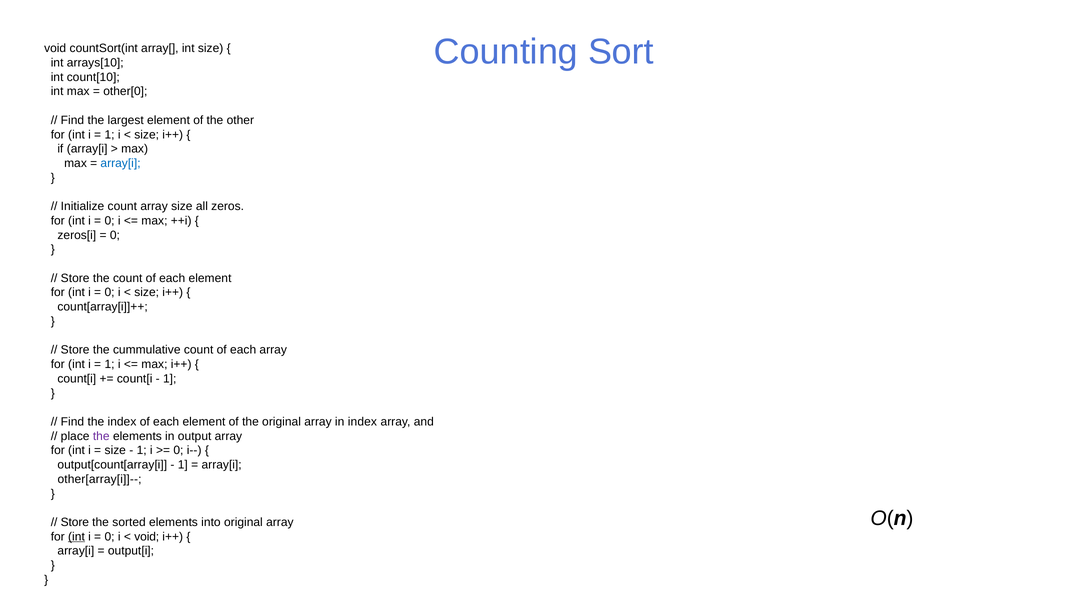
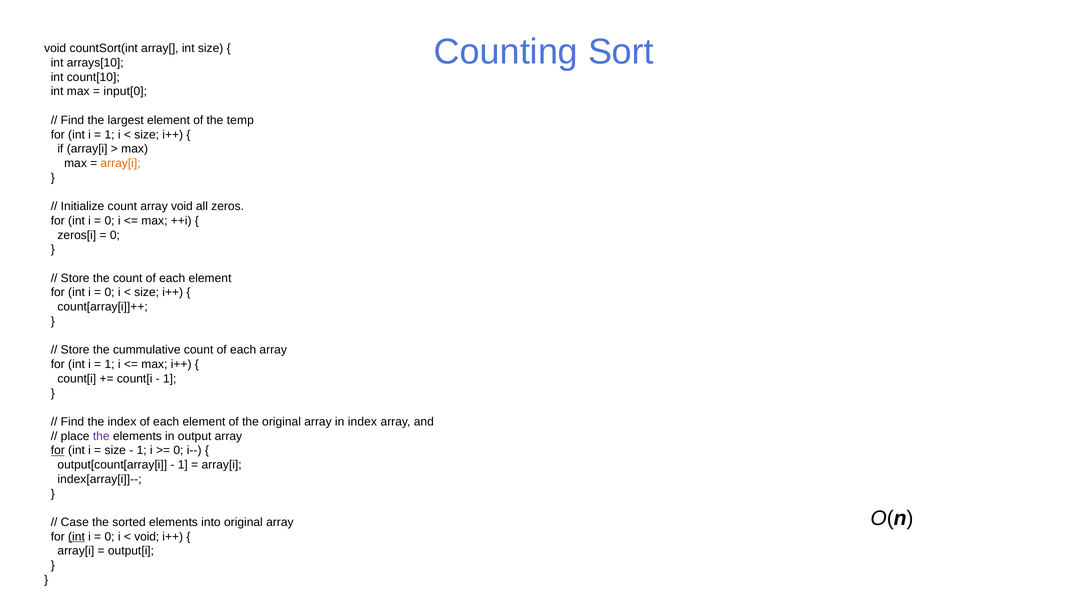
other[0: other[0 -> input[0
other: other -> temp
array[i at (121, 163) colour: blue -> orange
array size: size -> void
for at (58, 451) underline: none -> present
other[array[i]]--: other[array[i]]-- -> index[array[i]]--
Store at (75, 523): Store -> Case
